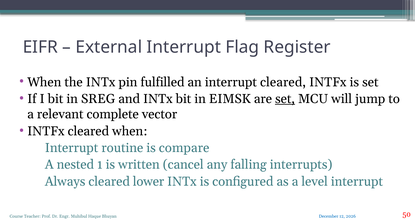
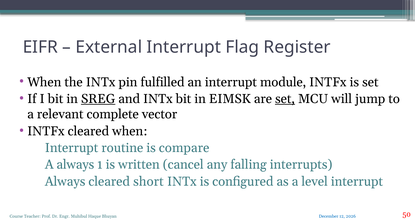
interrupt cleared: cleared -> module
SREG underline: none -> present
A nested: nested -> always
lower: lower -> short
